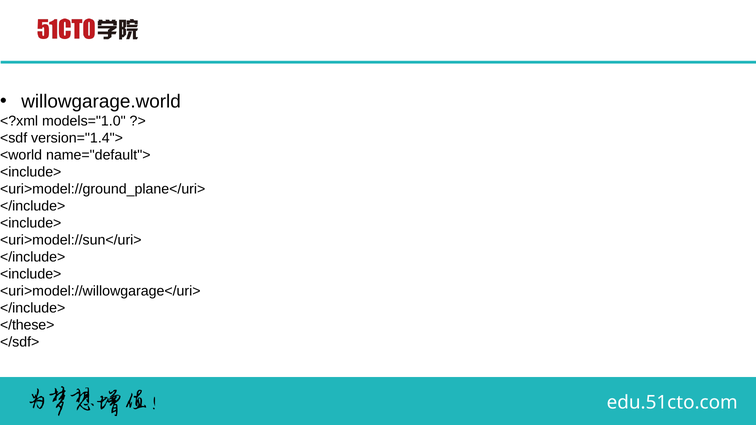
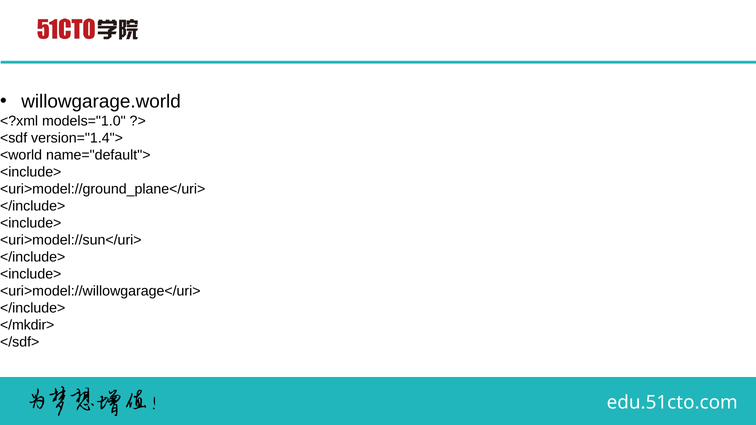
</these>: </these> -> </mkdir>
